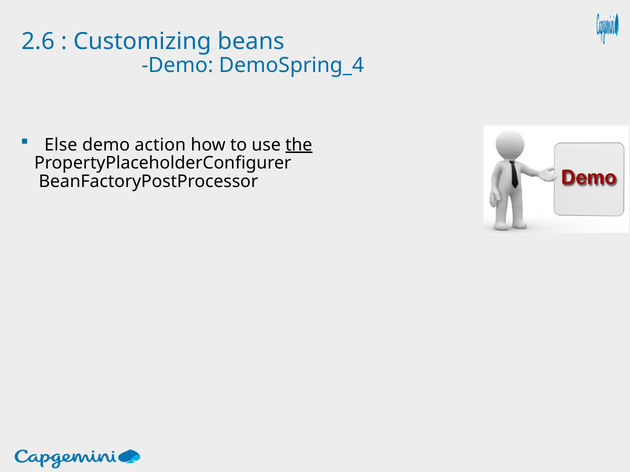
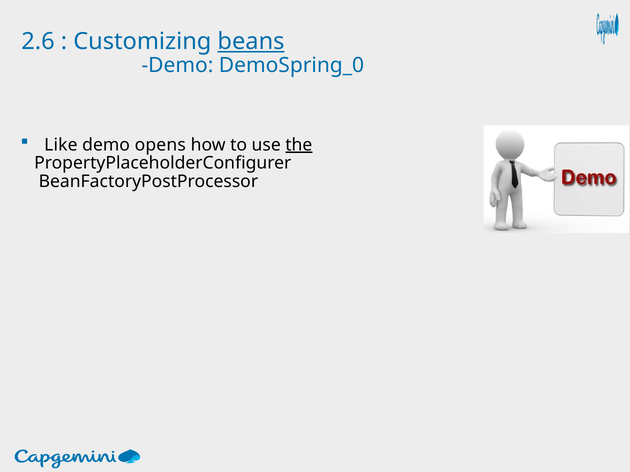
beans underline: none -> present
DemoSpring_4: DemoSpring_4 -> DemoSpring_0
Else: Else -> Like
action: action -> opens
